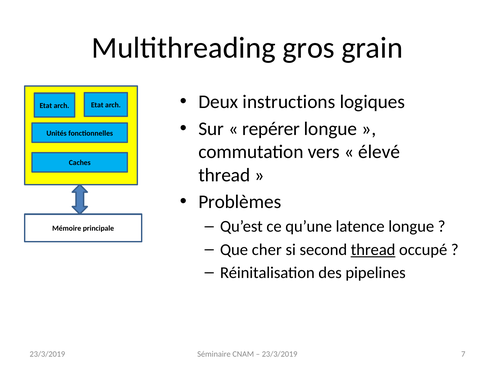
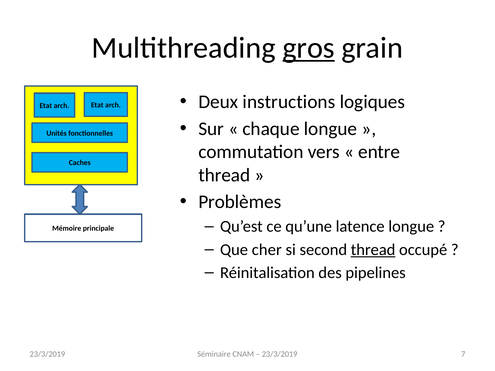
gros underline: none -> present
repérer: repérer -> chaque
élevé: élevé -> entre
